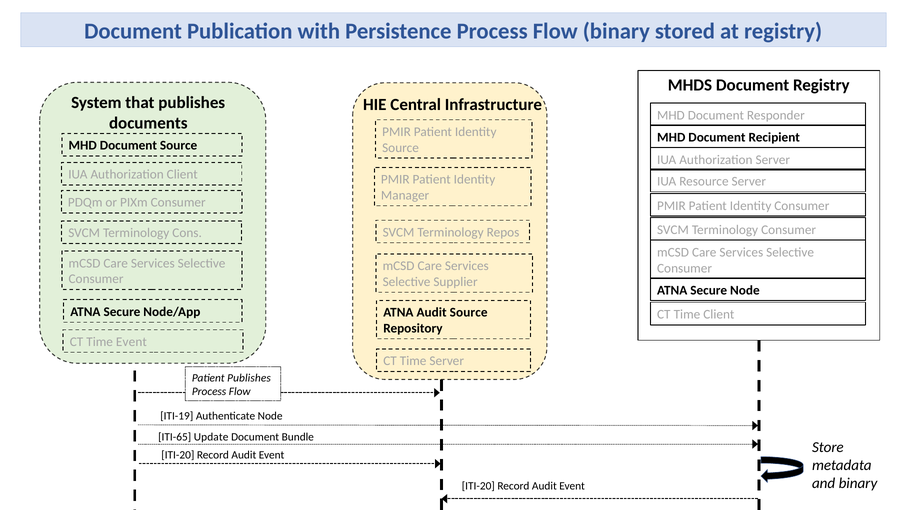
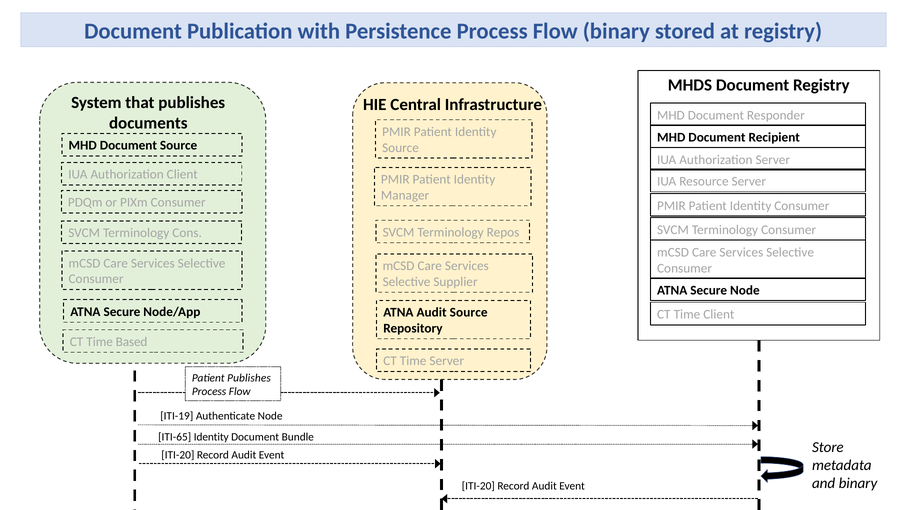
Time Event: Event -> Based
ITI-65 Update: Update -> Identity
